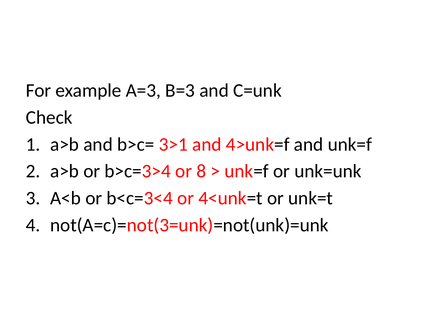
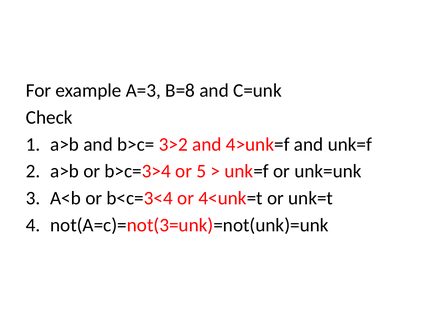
B=3: B=3 -> B=8
3>1: 3>1 -> 3>2
8: 8 -> 5
